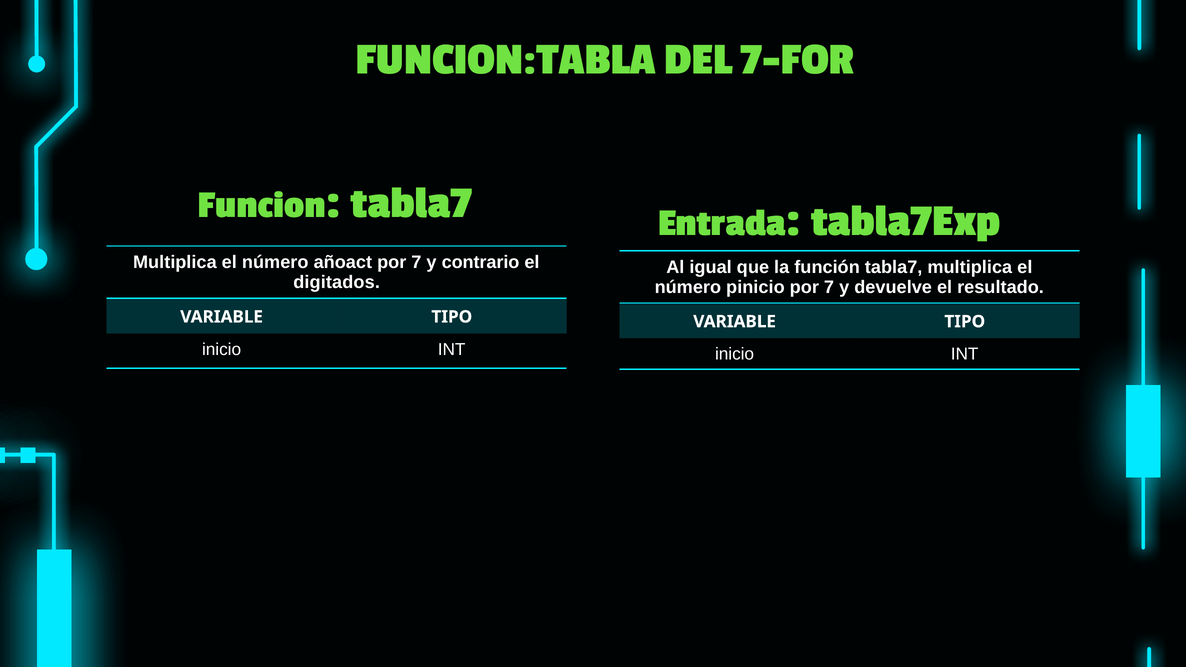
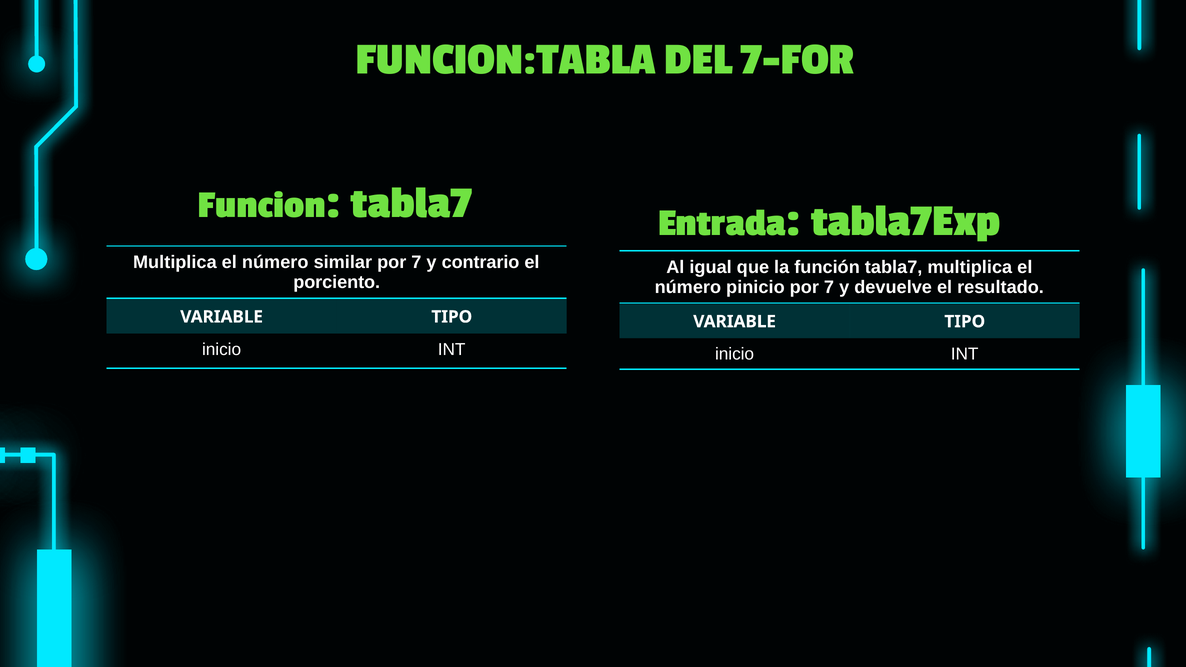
añoact: añoact -> similar
digitados: digitados -> porciento
